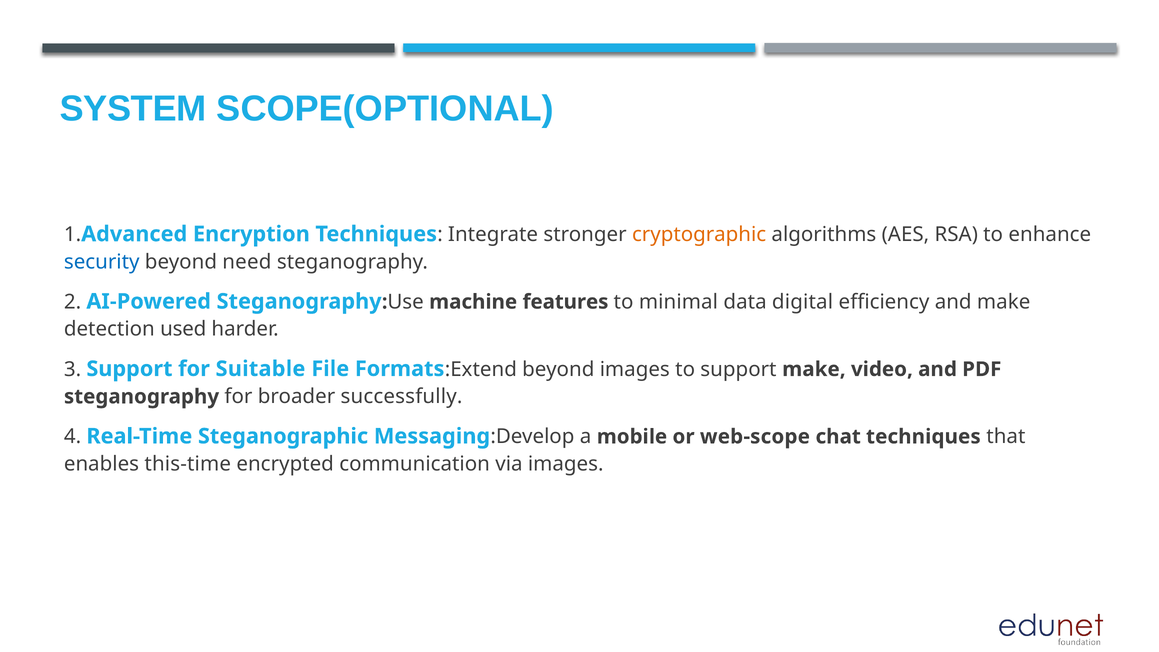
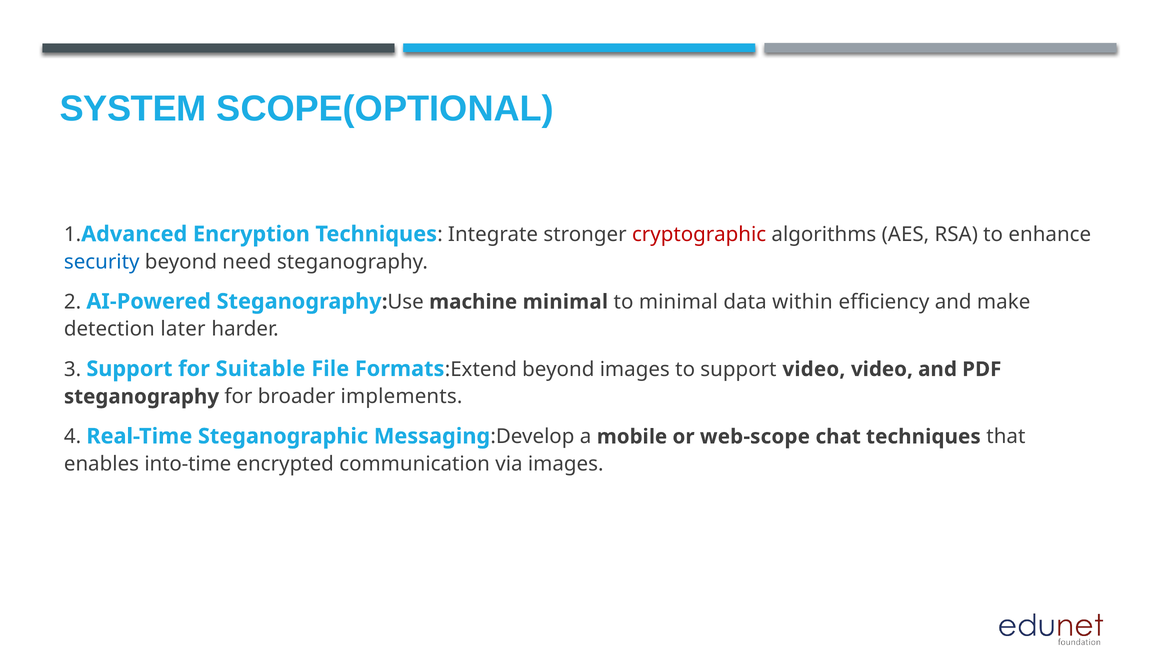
cryptographic colour: orange -> red
machine features: features -> minimal
digital: digital -> within
used: used -> later
support make: make -> video
successfully: successfully -> implements
this-time: this-time -> into-time
